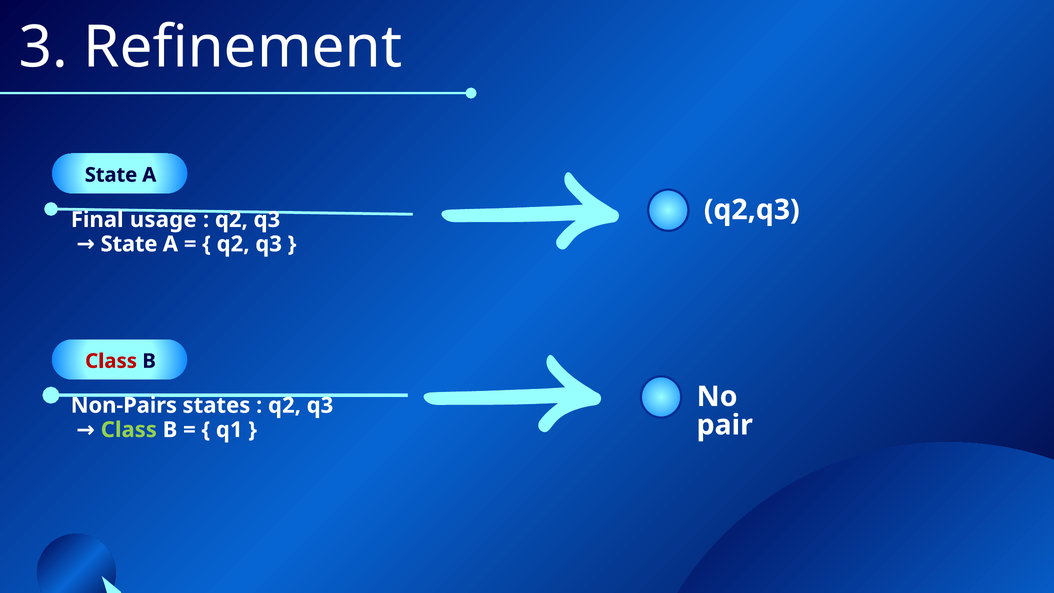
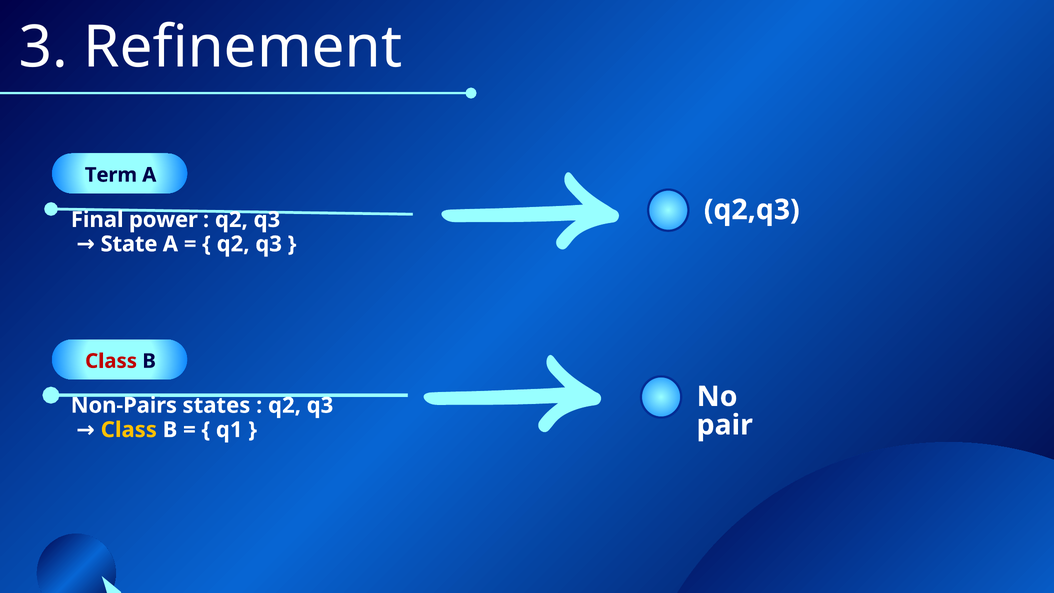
State at (111, 175): State -> Term
usage: usage -> power
Class at (129, 430) colour: light green -> yellow
